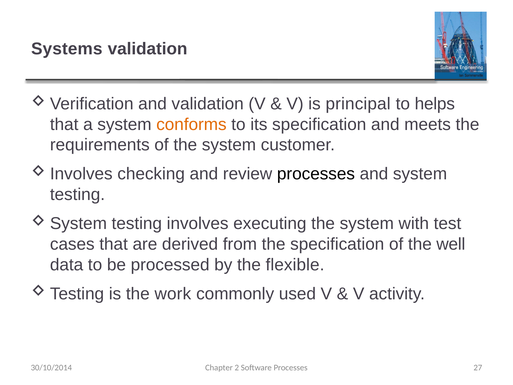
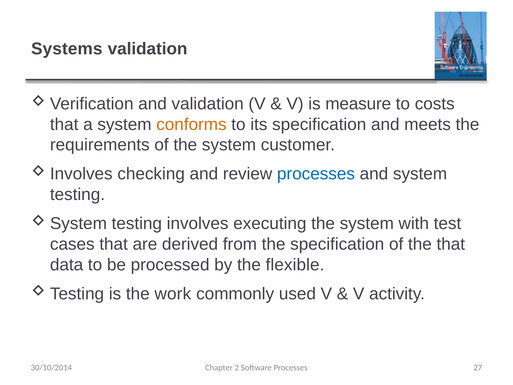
principal: principal -> measure
helps: helps -> costs
processes at (316, 174) colour: black -> blue
the well: well -> that
